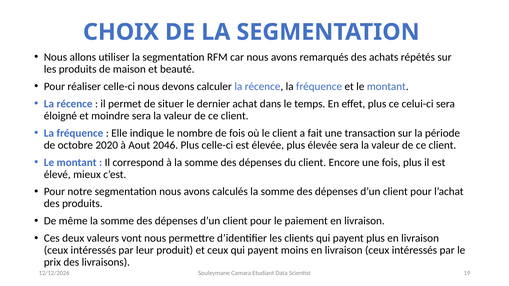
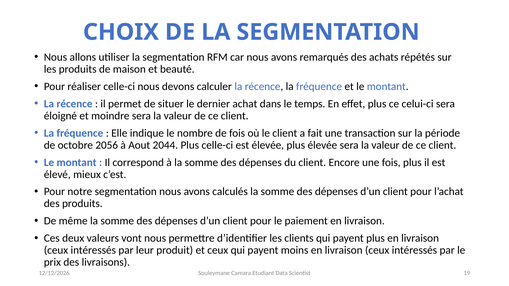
2020: 2020 -> 2056
2046: 2046 -> 2044
